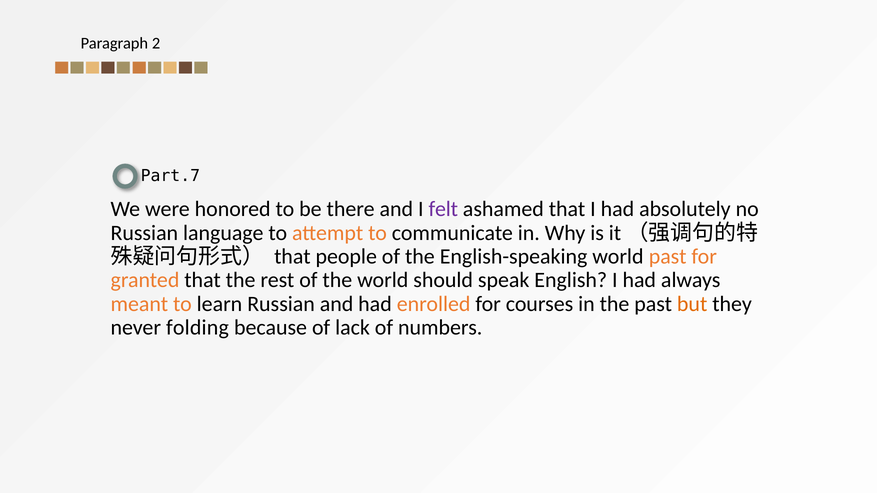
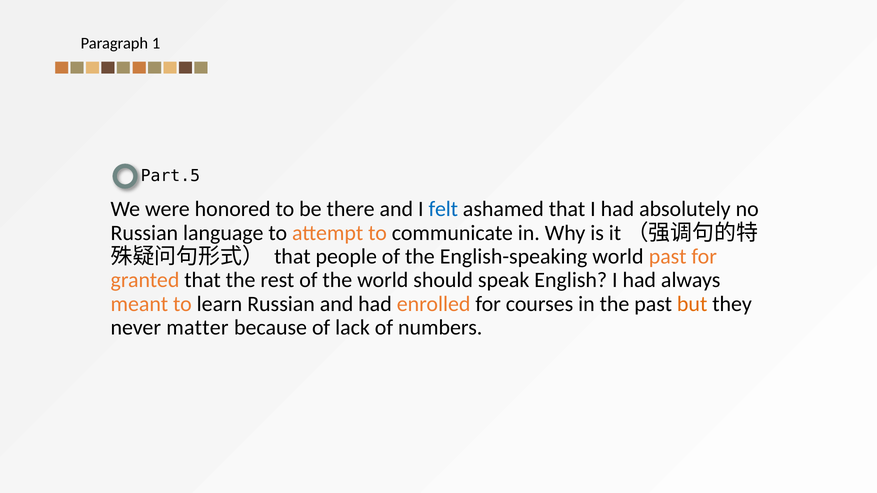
2: 2 -> 1
Part.7: Part.7 -> Part.5
felt colour: purple -> blue
folding: folding -> matter
